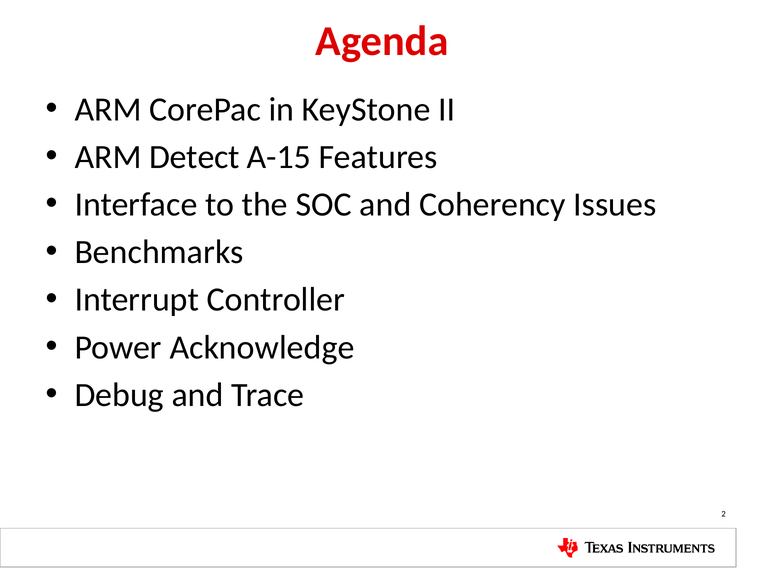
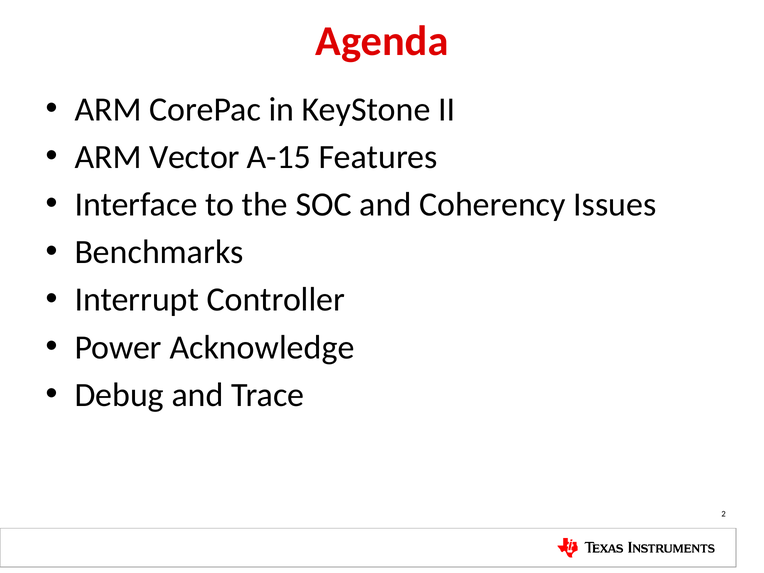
Detect: Detect -> Vector
